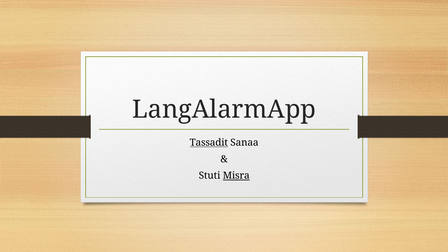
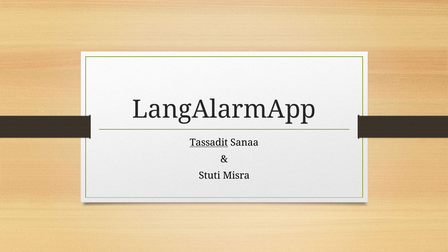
Misra underline: present -> none
